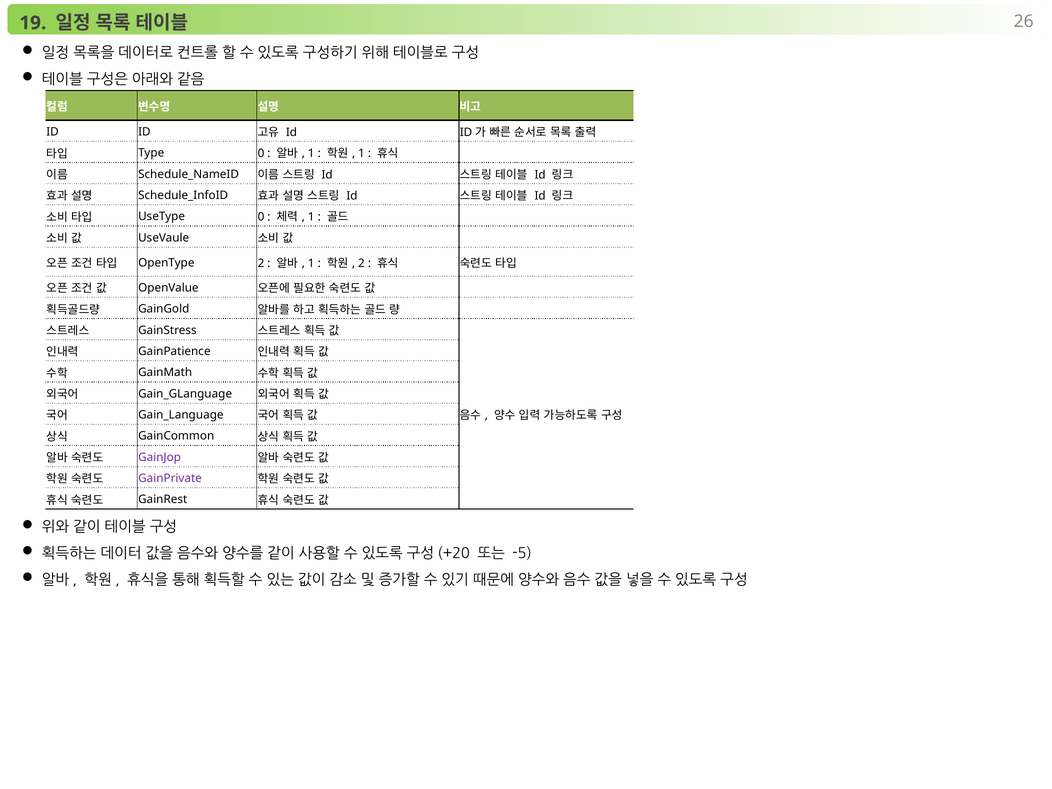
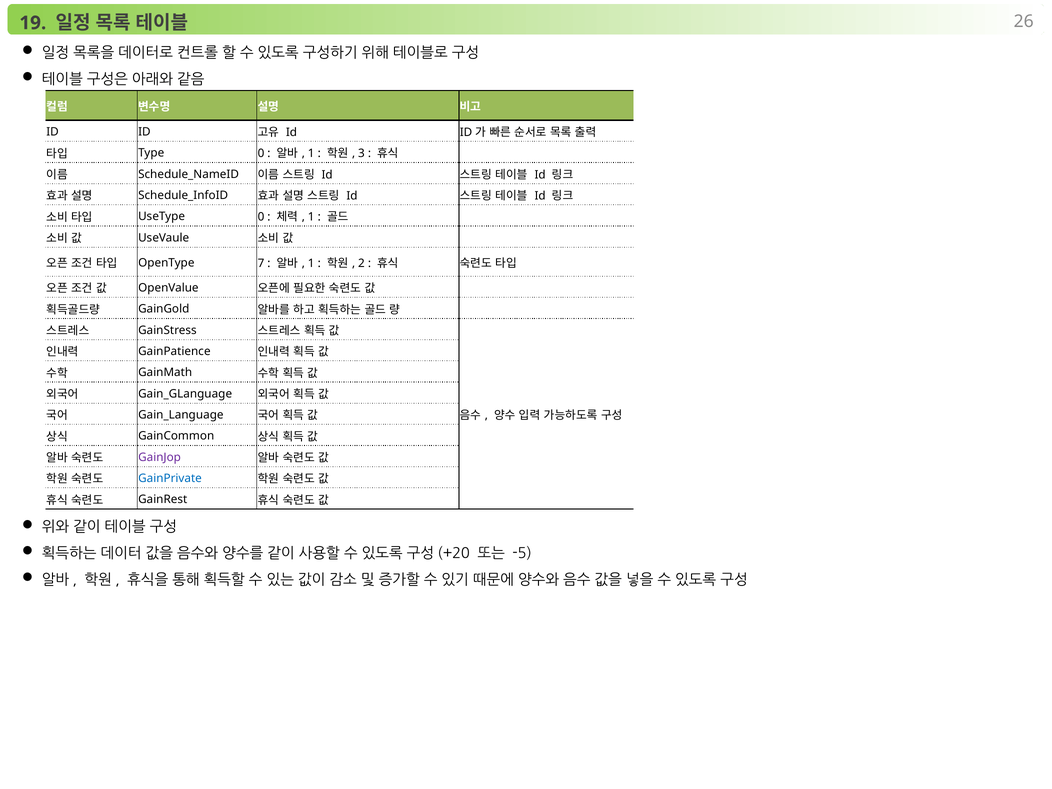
1 at (361, 154): 1 -> 3
OpenType 2: 2 -> 7
GainPrivate colour: purple -> blue
